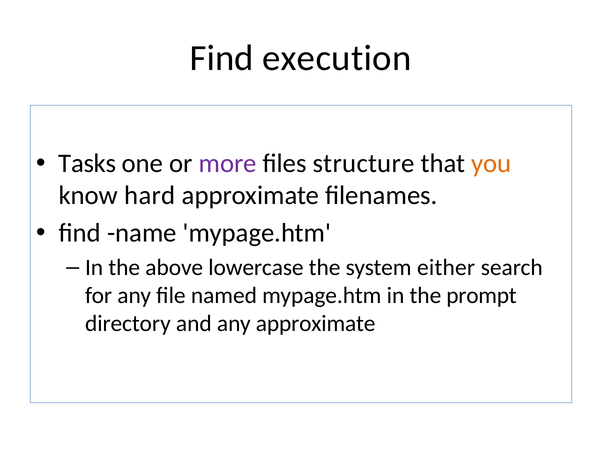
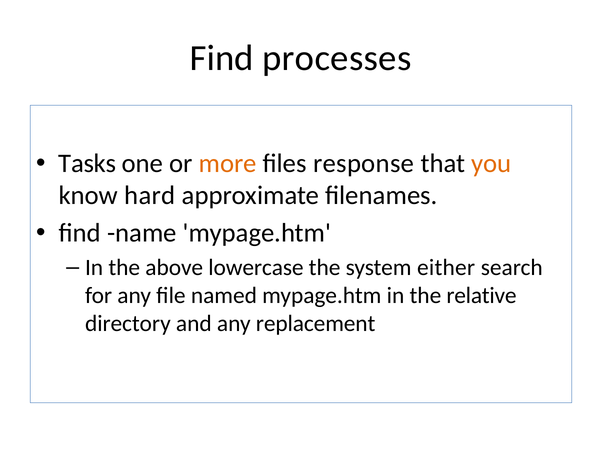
execution: execution -> processes
more colour: purple -> orange
structure: structure -> response
prompt: prompt -> relative
any approximate: approximate -> replacement
